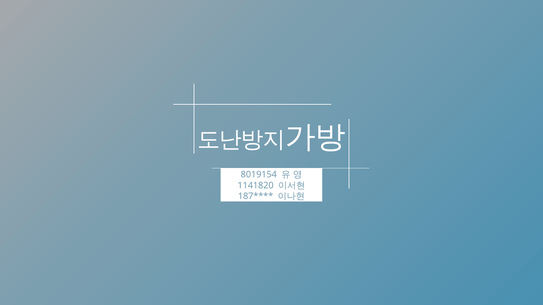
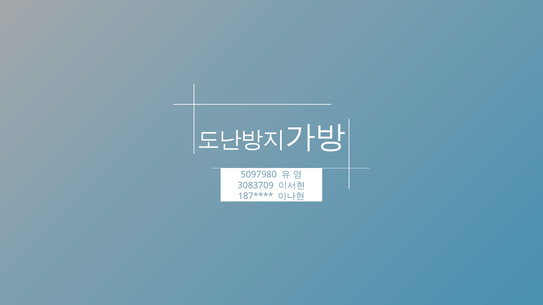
8019154: 8019154 -> 5097980
1141820: 1141820 -> 3083709
